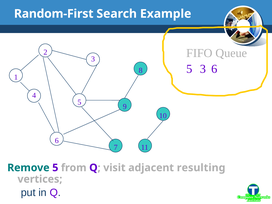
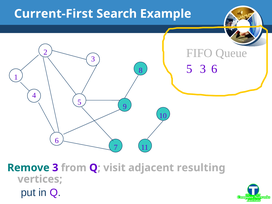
Random-First: Random-First -> Current-First
Remove 5: 5 -> 3
